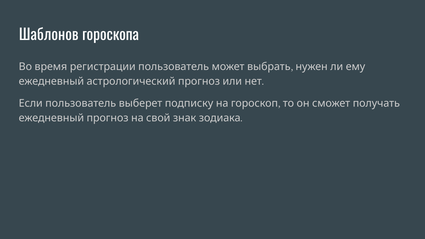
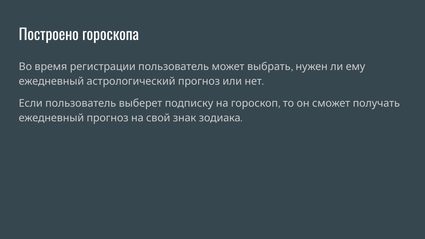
Шаблонов: Шаблонов -> Построено
